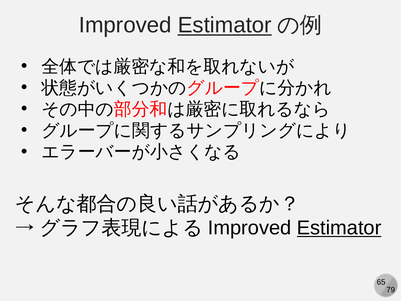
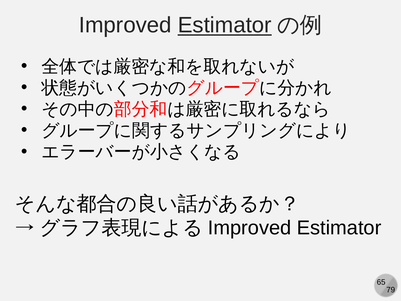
Estimator at (339, 228) underline: present -> none
